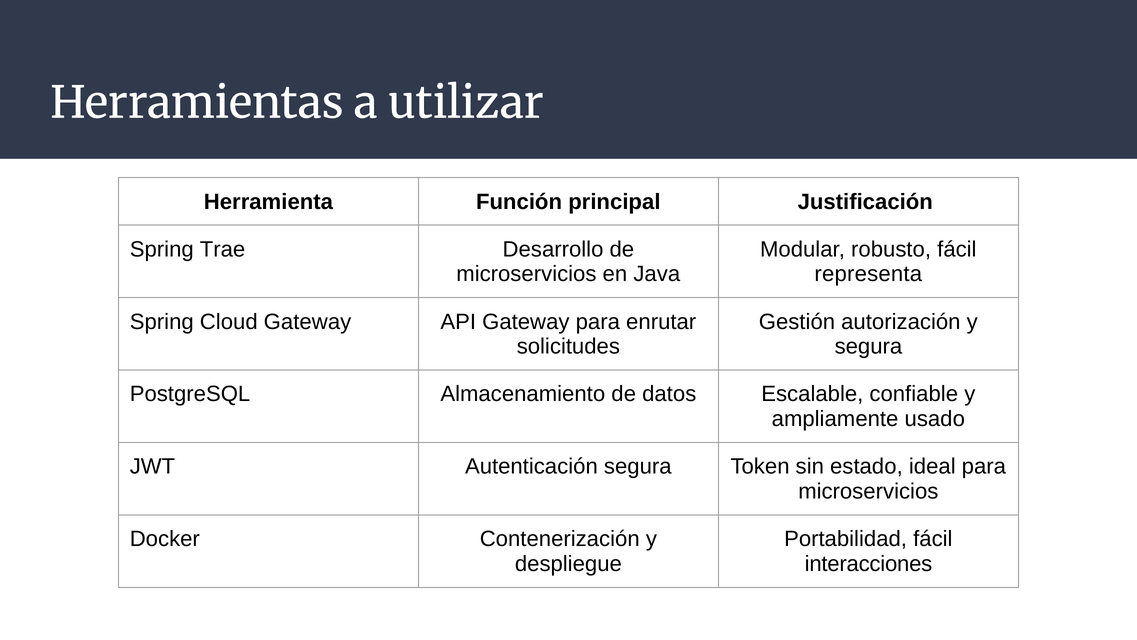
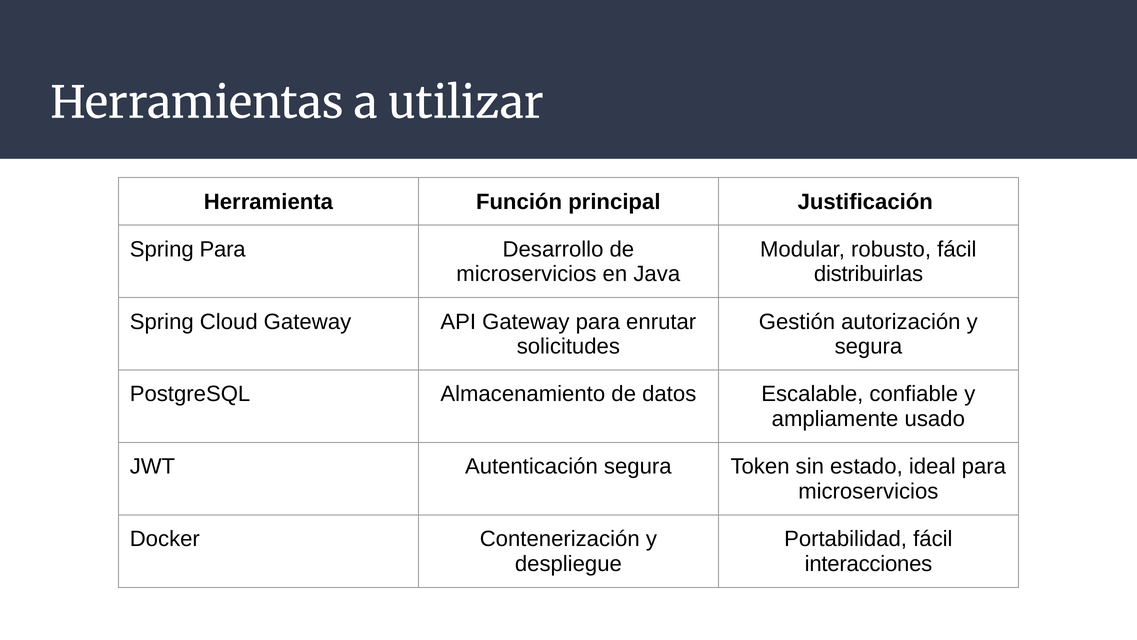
Spring Trae: Trae -> Para
representa: representa -> distribuirlas
